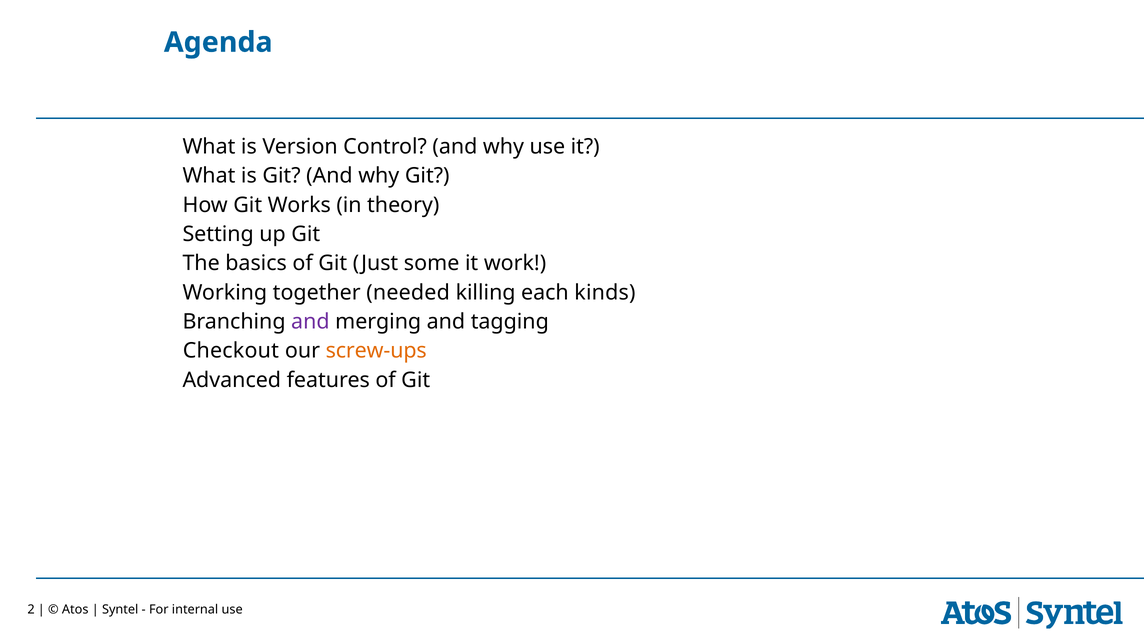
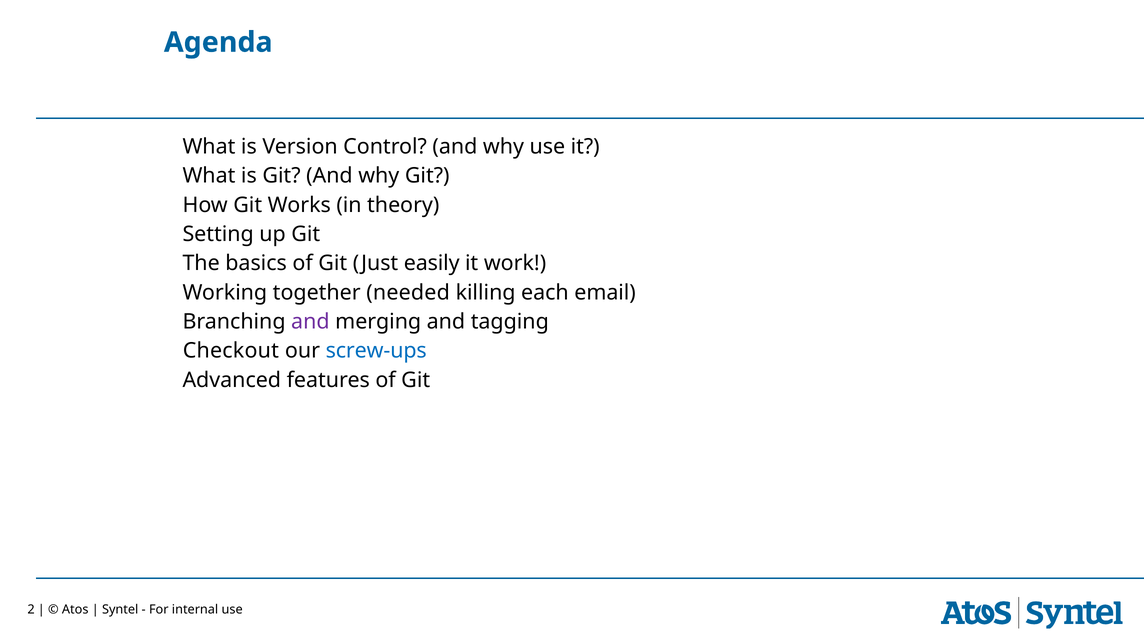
some: some -> easily
kinds: kinds -> email
screw-ups colour: orange -> blue
